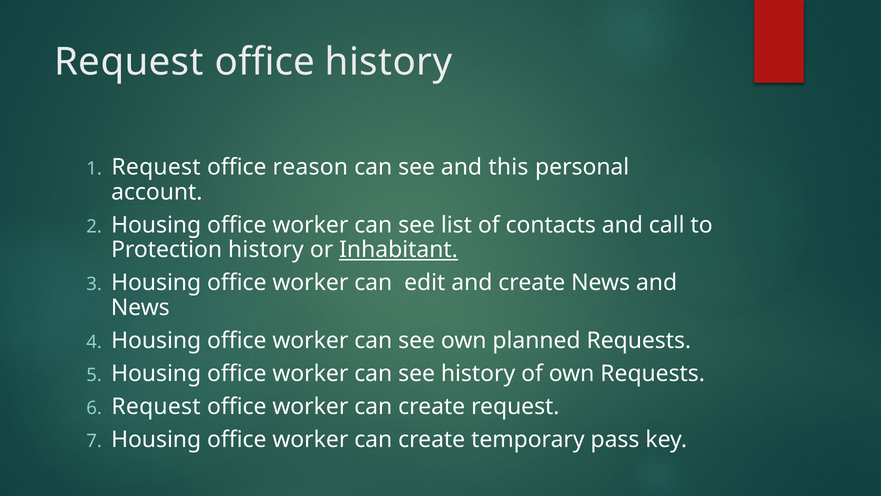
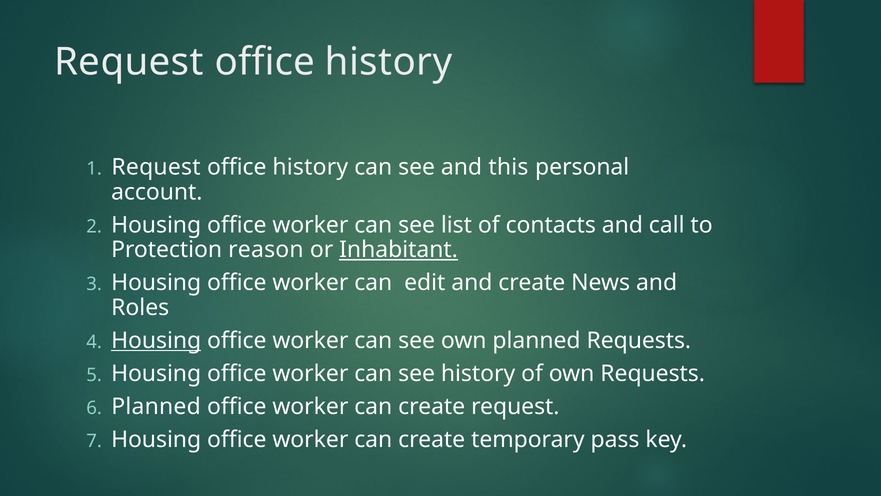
reason at (310, 167): reason -> history
Protection history: history -> reason
News at (140, 307): News -> Roles
Housing at (156, 340) underline: none -> present
Request at (156, 406): Request -> Planned
